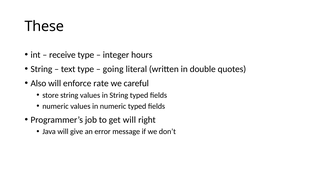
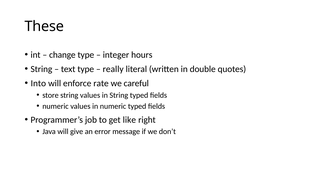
receive: receive -> change
going: going -> really
Also: Also -> Into
get will: will -> like
